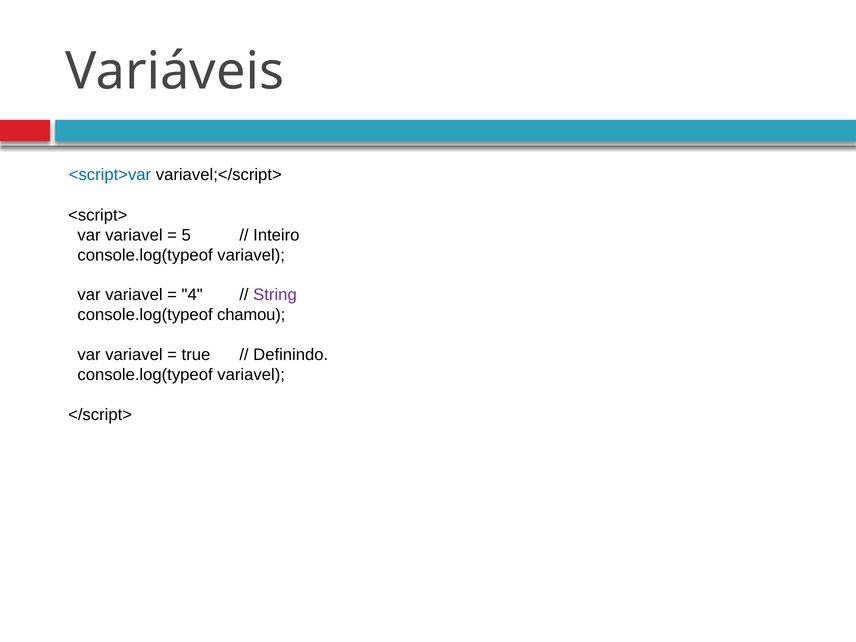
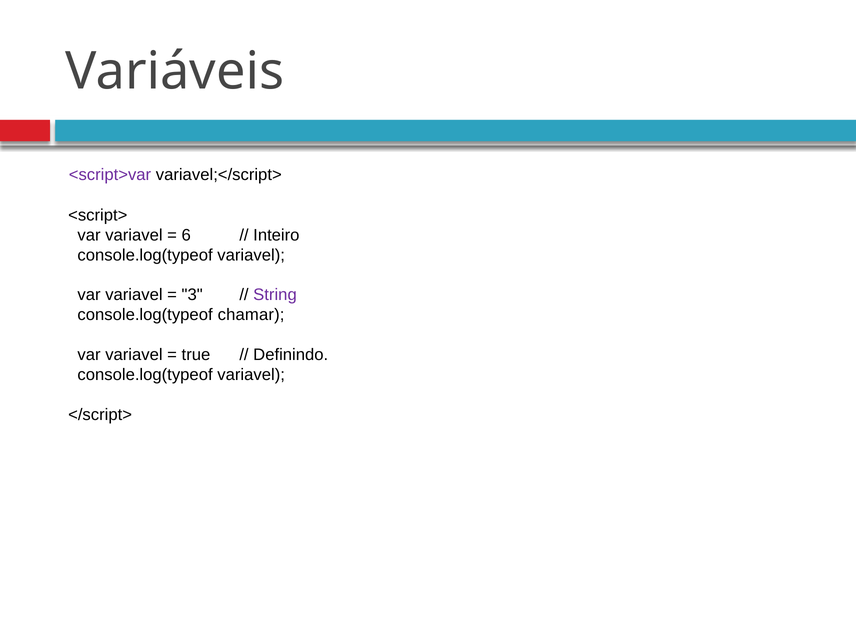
<script>var colour: blue -> purple
5: 5 -> 6
4: 4 -> 3
chamou: chamou -> chamar
